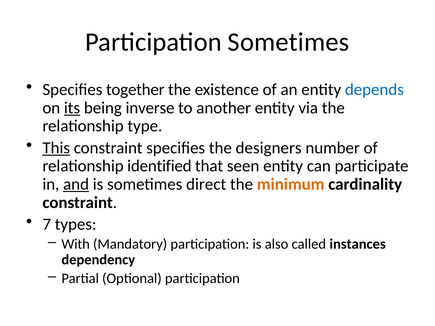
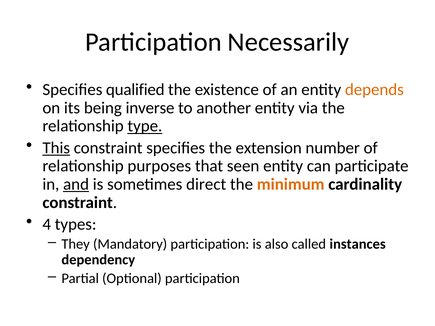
Participation Sometimes: Sometimes -> Necessarily
together: together -> qualified
depends colour: blue -> orange
its underline: present -> none
type underline: none -> present
designers: designers -> extension
identified: identified -> purposes
7: 7 -> 4
With: With -> They
